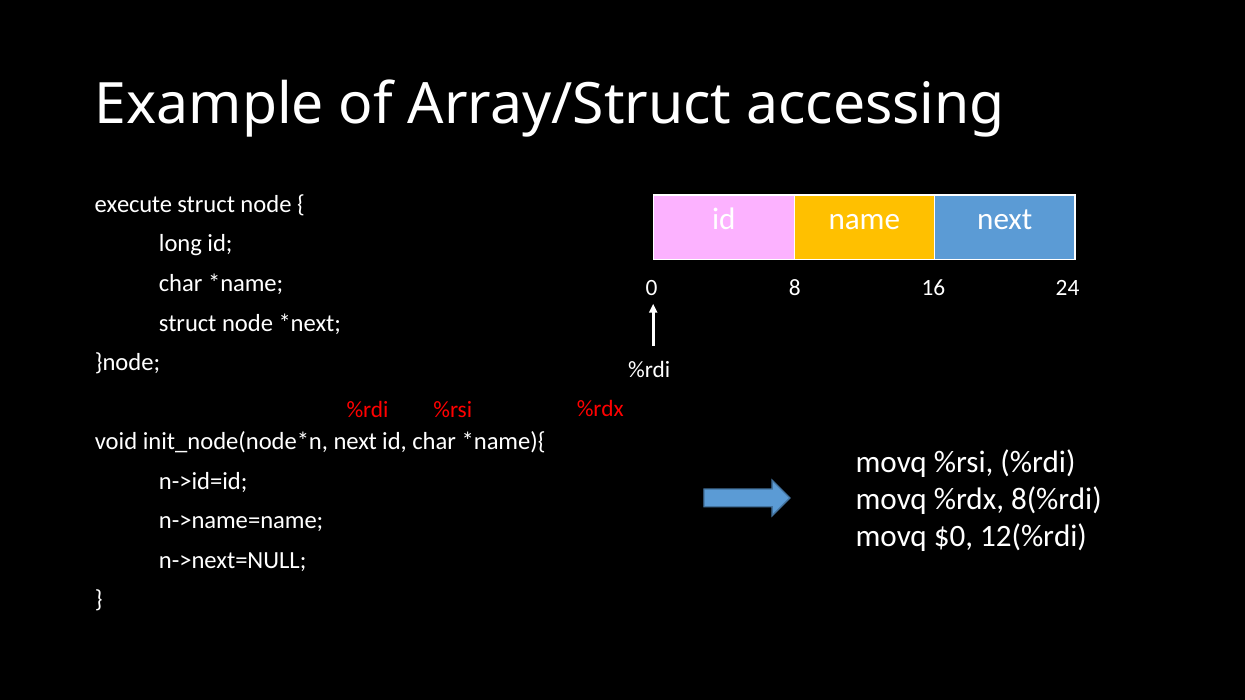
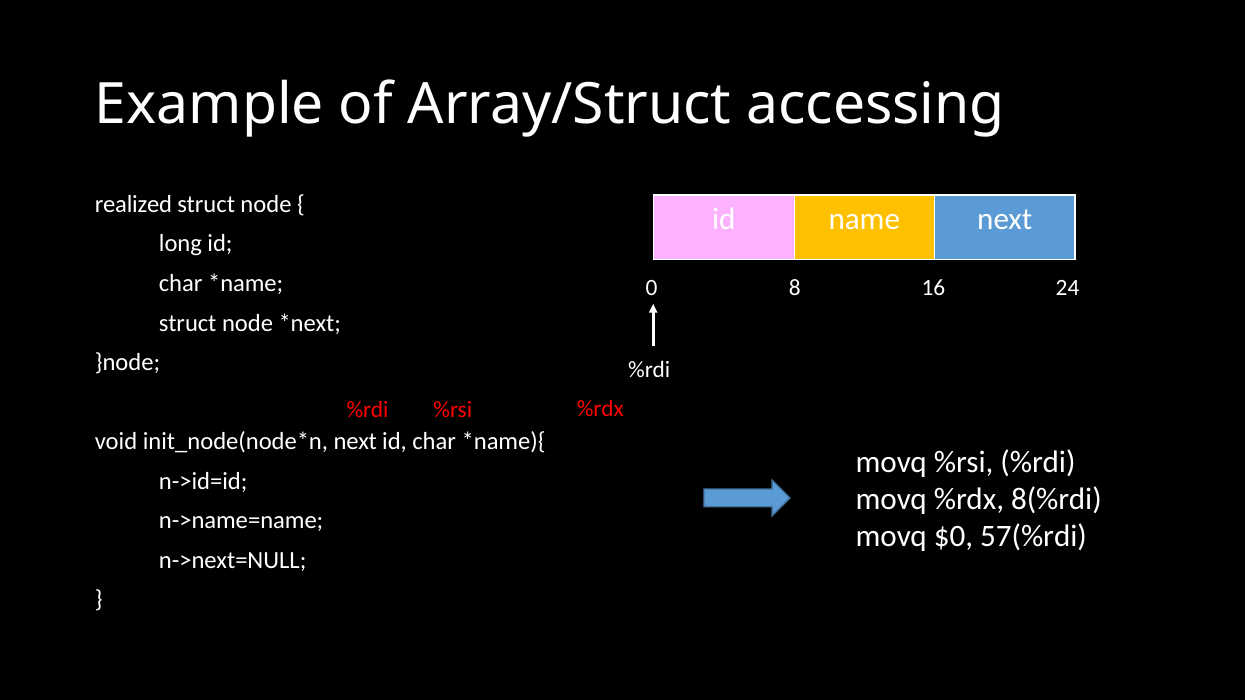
execute: execute -> realized
12(%rdi: 12(%rdi -> 57(%rdi
